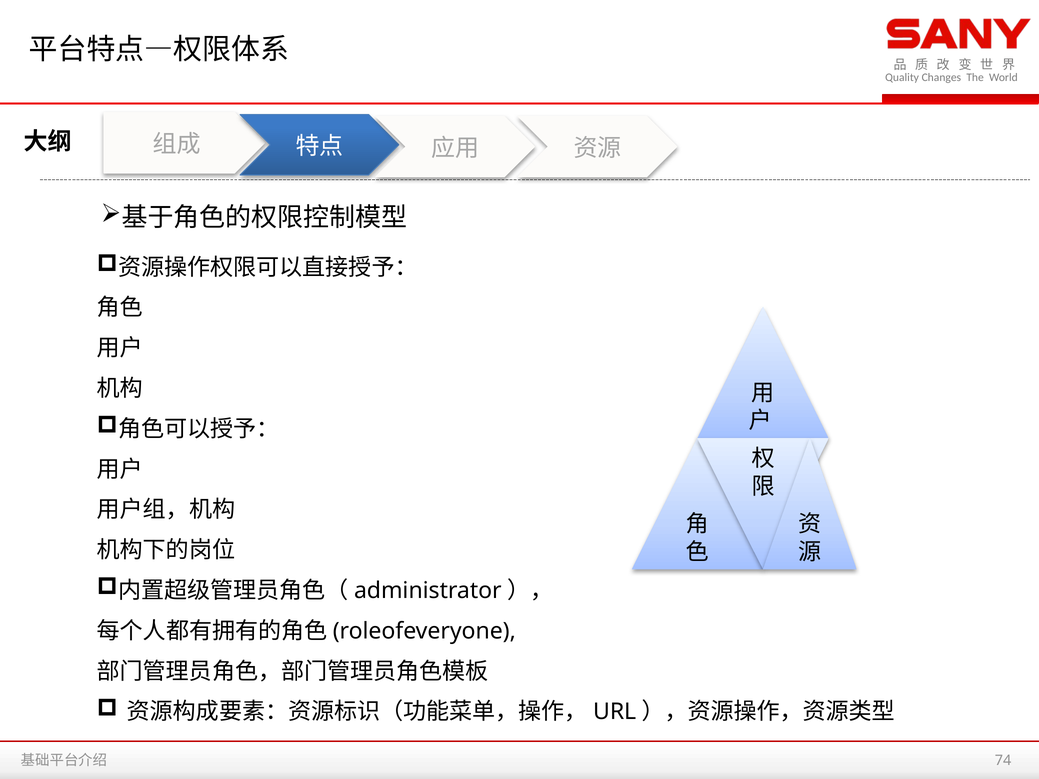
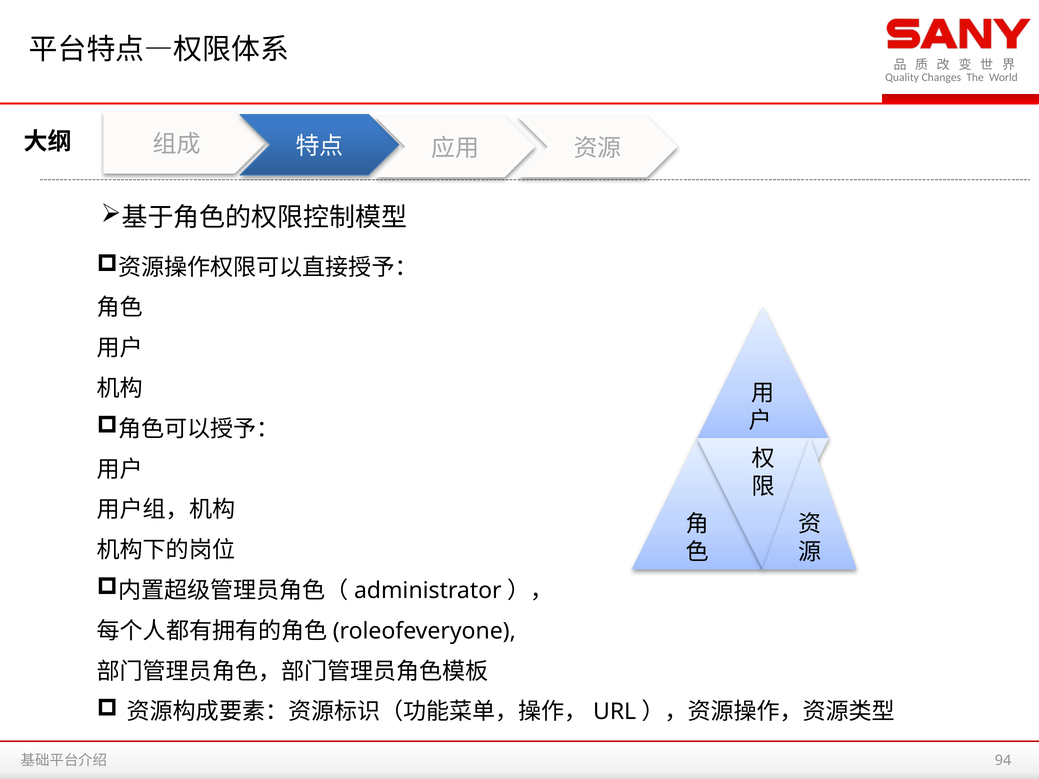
74: 74 -> 94
